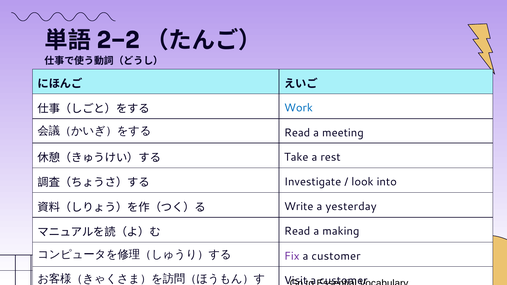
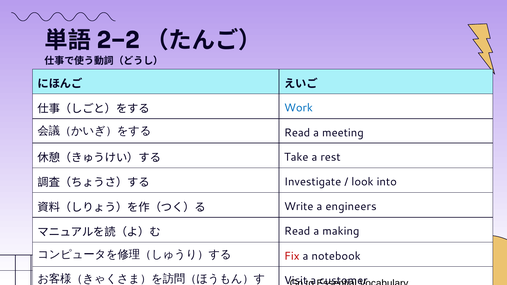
yesterday: yesterday -> engineers
Fix colour: purple -> red
customer at (336, 256): customer -> notebook
